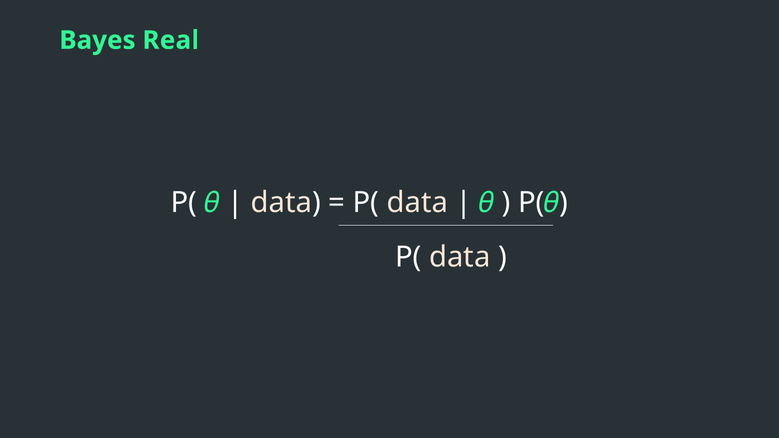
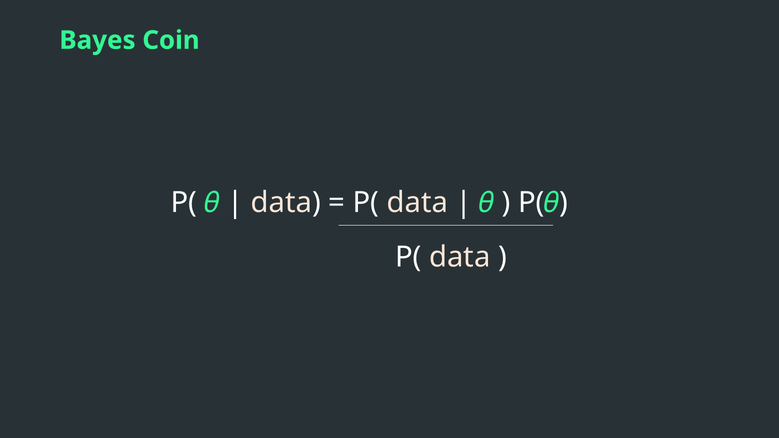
Real: Real -> Coin
